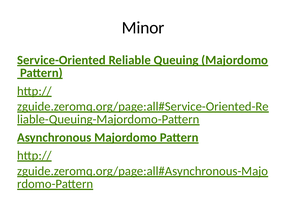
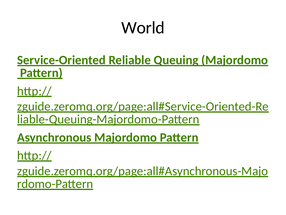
Minor: Minor -> World
